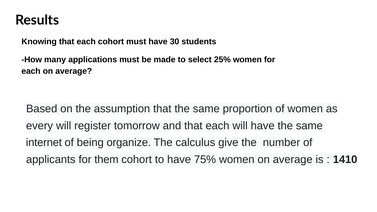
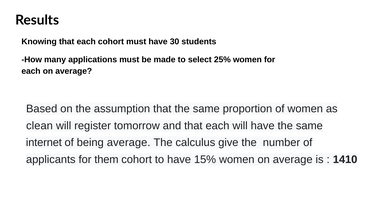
every: every -> clean
being organize: organize -> average
75%: 75% -> 15%
